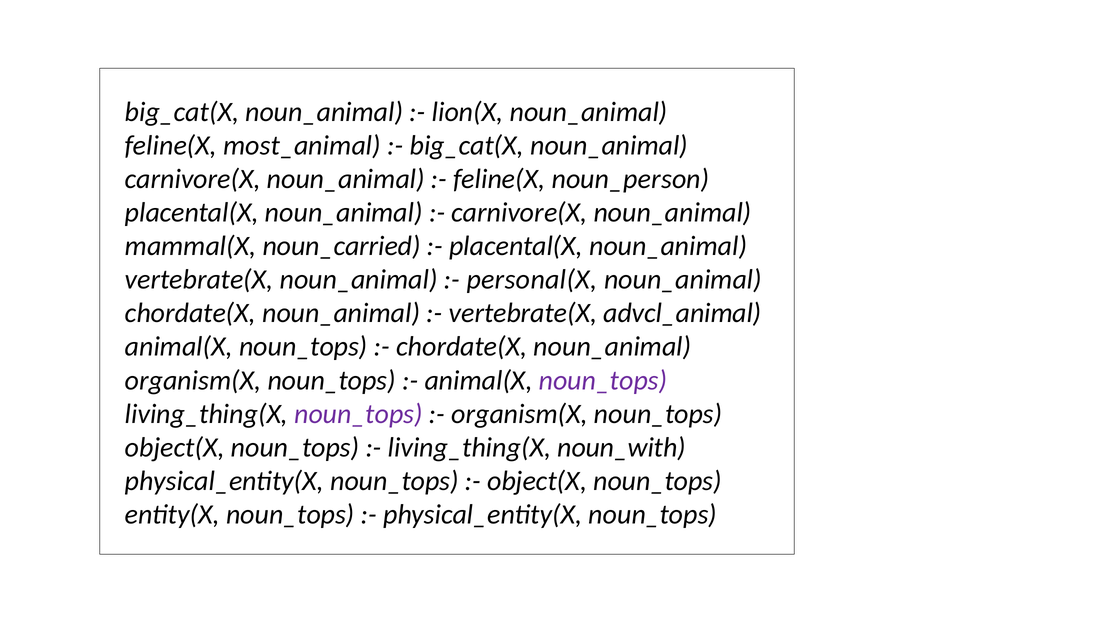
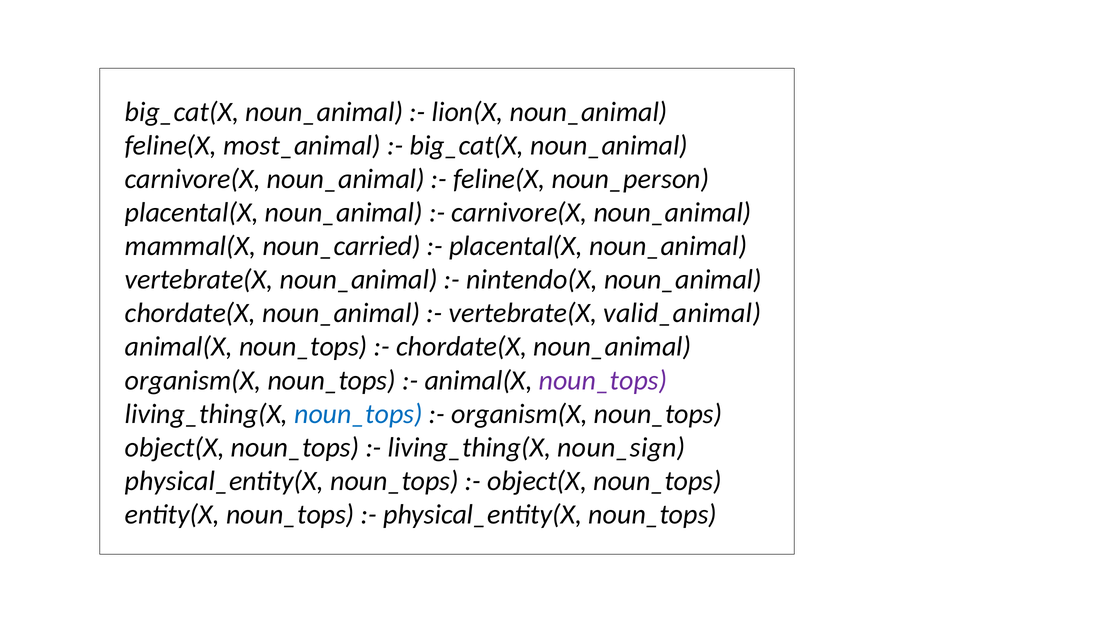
personal(X: personal(X -> nintendo(X
advcl_animal: advcl_animal -> valid_animal
noun_tops at (359, 414) colour: purple -> blue
noun_with: noun_with -> noun_sign
